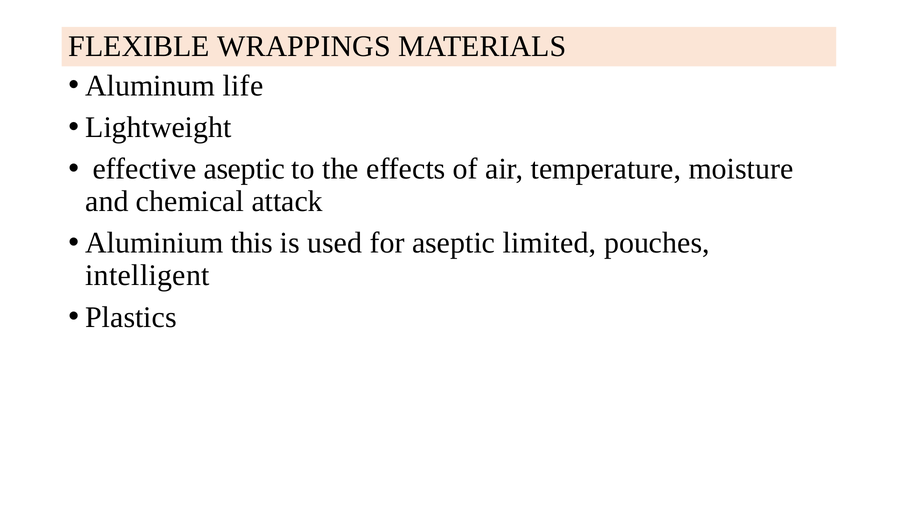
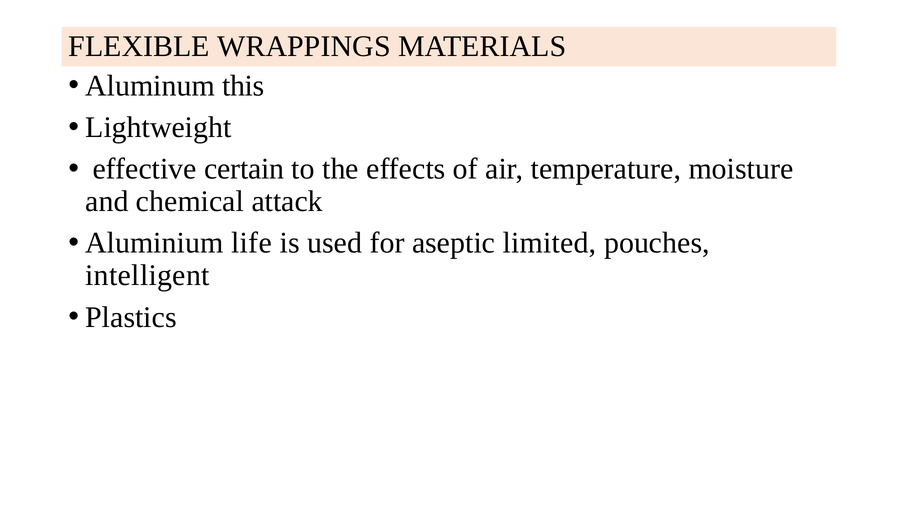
life: life -> this
effective aseptic: aseptic -> certain
this: this -> life
